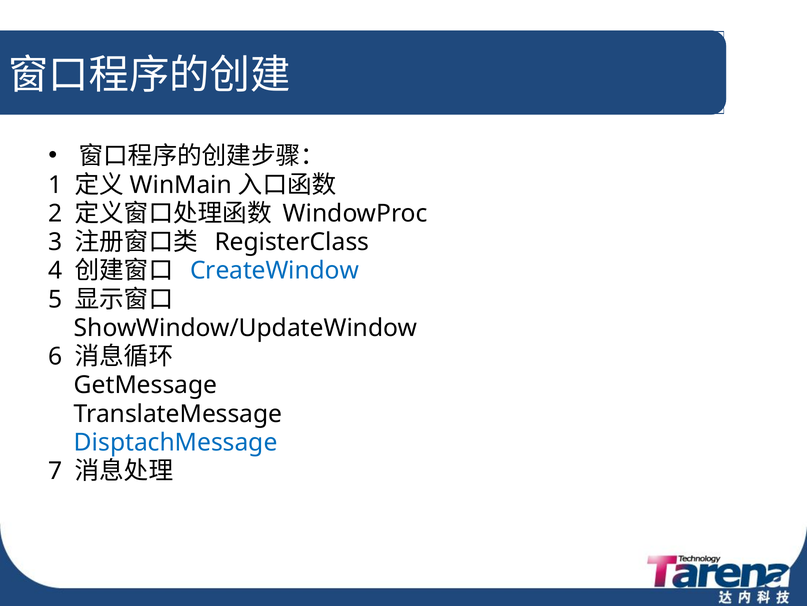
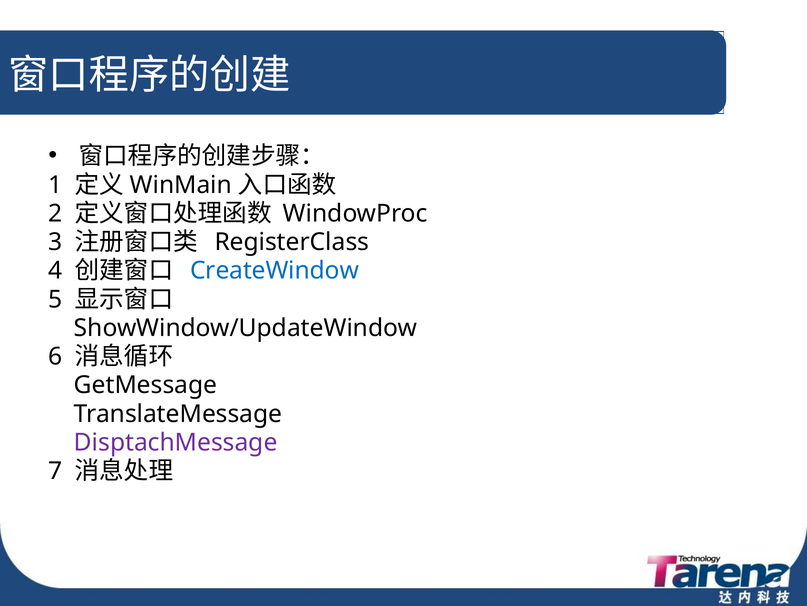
DisptachMessage colour: blue -> purple
